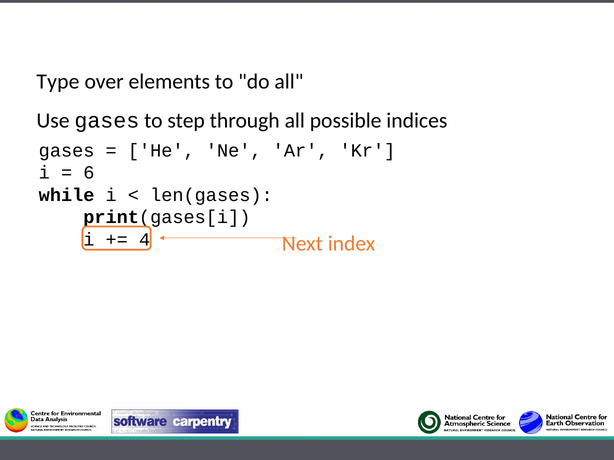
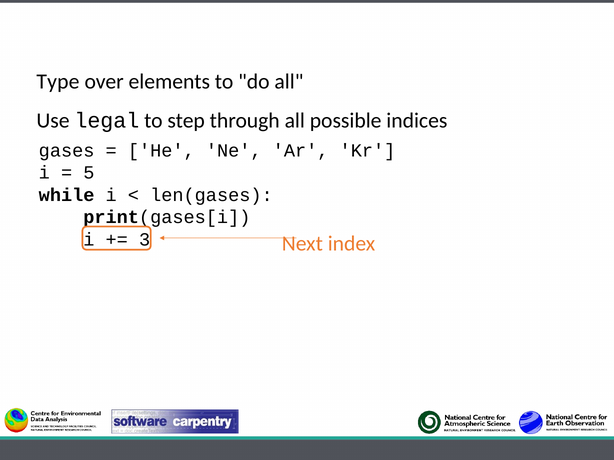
Use gases: gases -> legal
6: 6 -> 5
4: 4 -> 3
